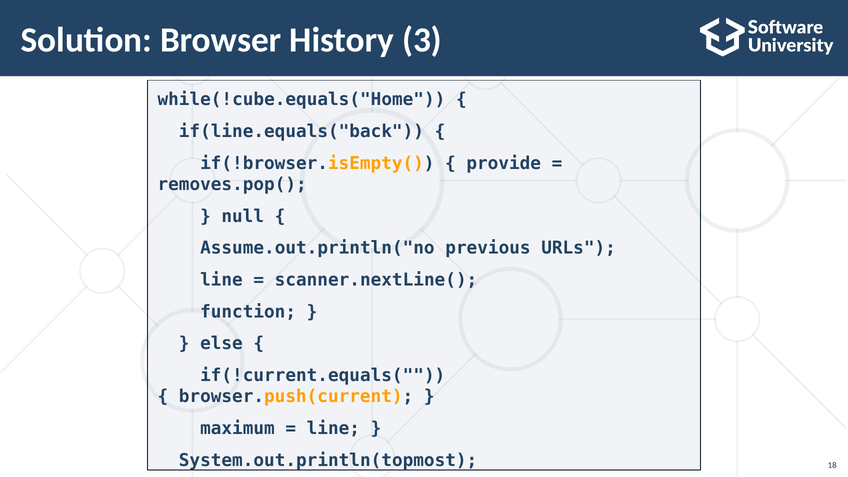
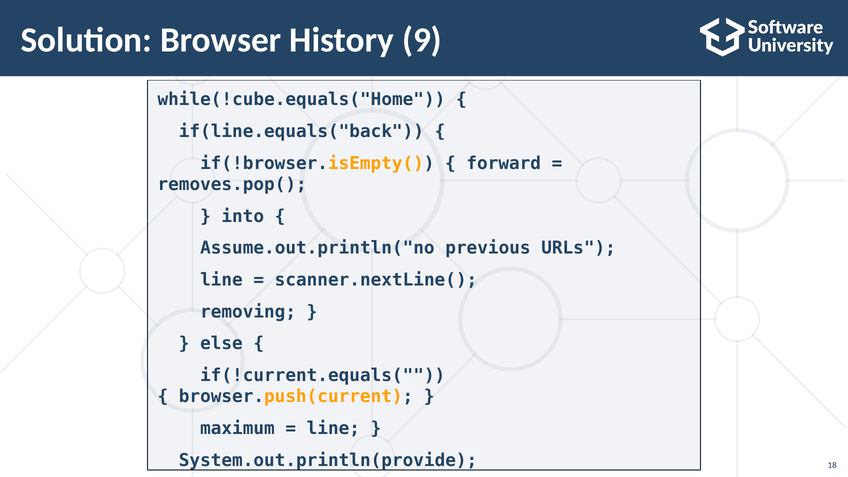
3: 3 -> 9
provide: provide -> forward
null: null -> into
function: function -> removing
System.out.println(topmost: System.out.println(topmost -> System.out.println(provide
